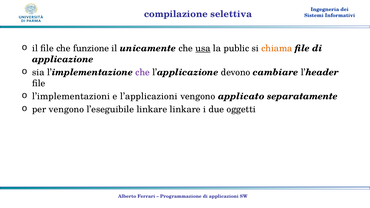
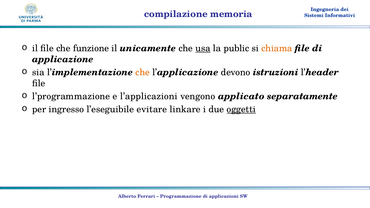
selettiva: selettiva -> memoria
che at (143, 72) colour: purple -> orange
cambiare: cambiare -> istruzioni
l’implementazioni: l’implementazioni -> l’programmazione
per vengono: vengono -> ingresso
l’eseguibile linkare: linkare -> evitare
oggetti underline: none -> present
